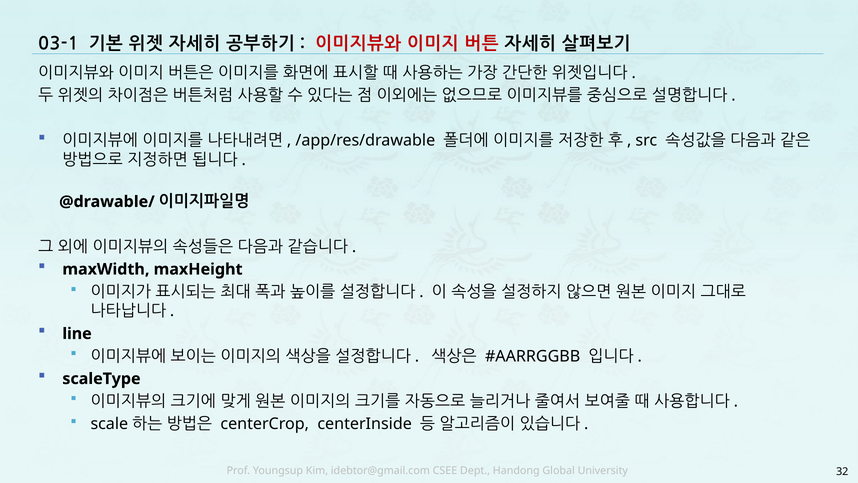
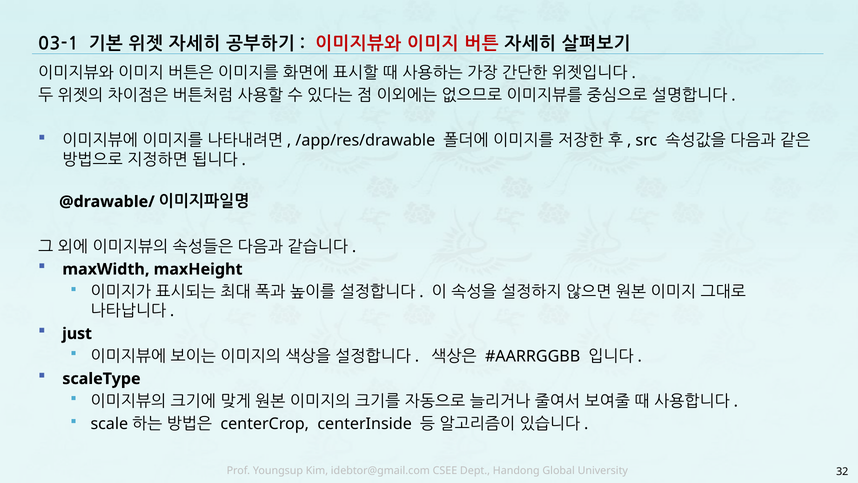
line: line -> just
